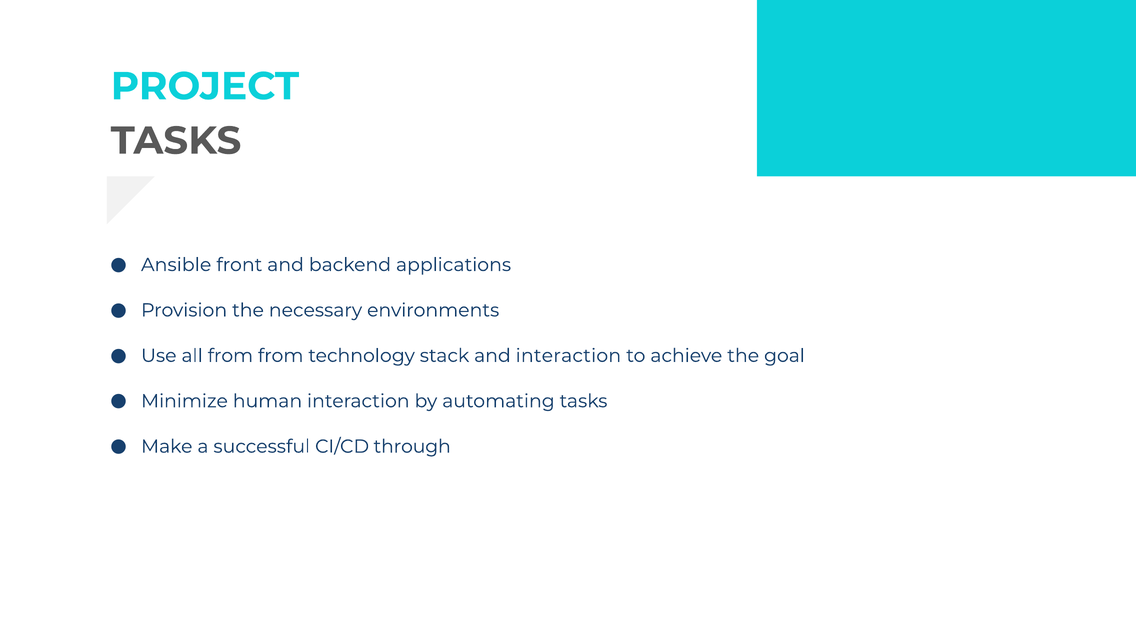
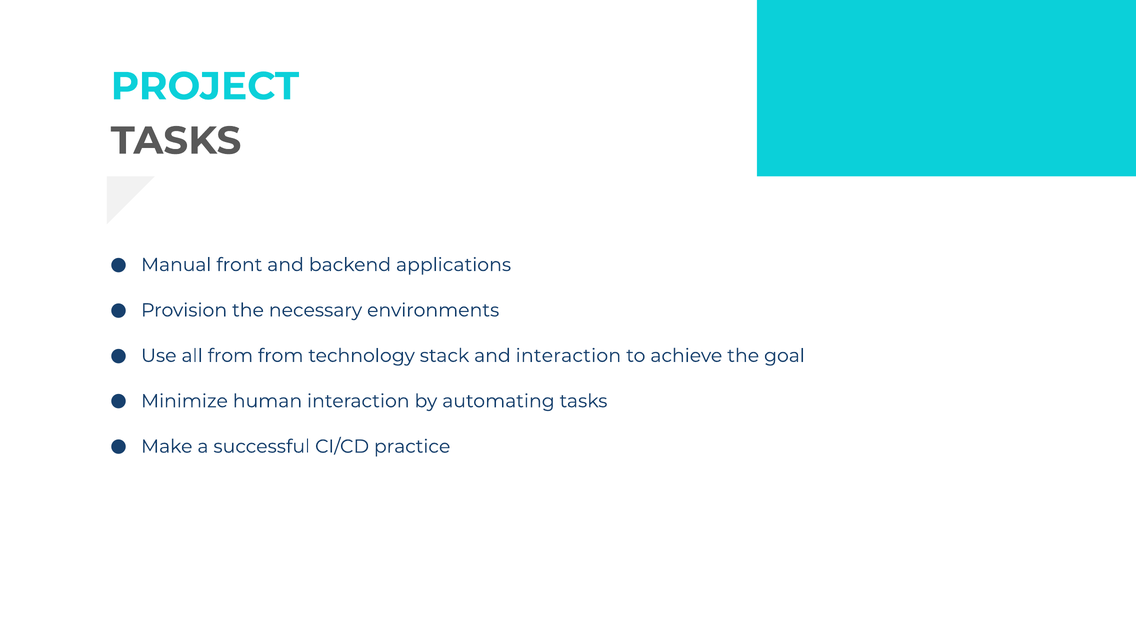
Ansible: Ansible -> Manual
through: through -> practice
